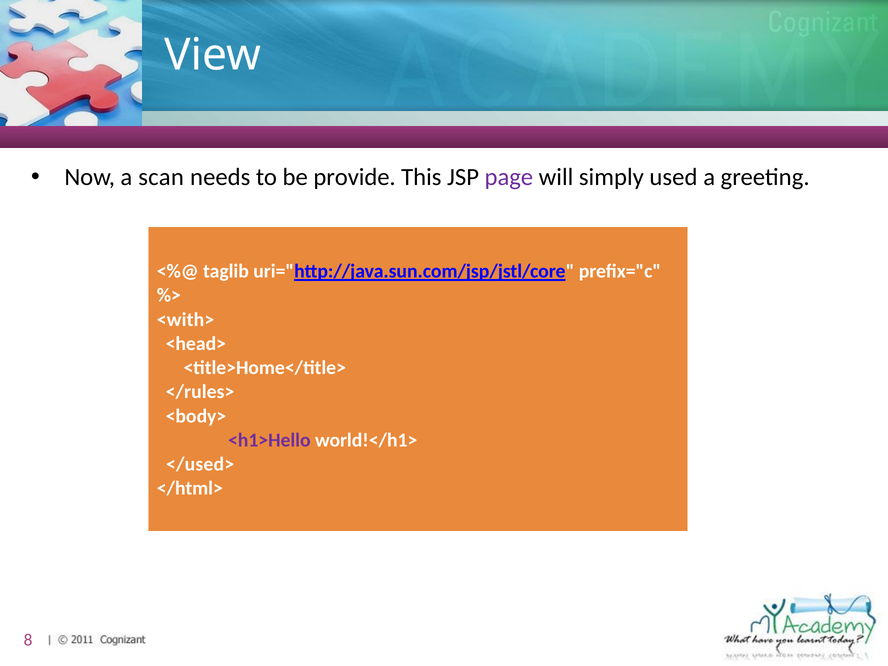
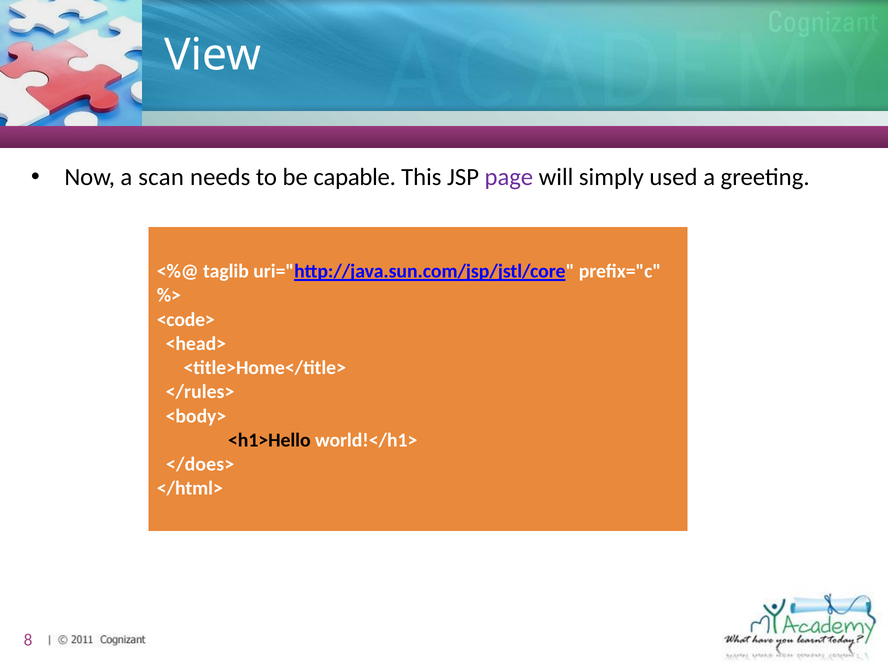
provide: provide -> capable
<with>: <with> -> <code>
<h1>Hello colour: purple -> black
</used>: </used> -> </does>
